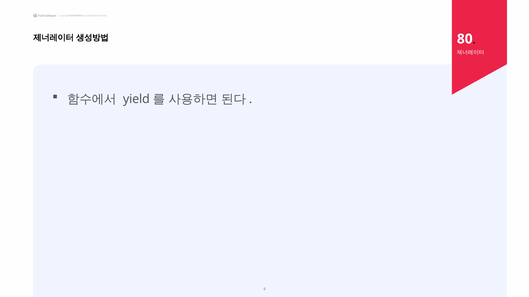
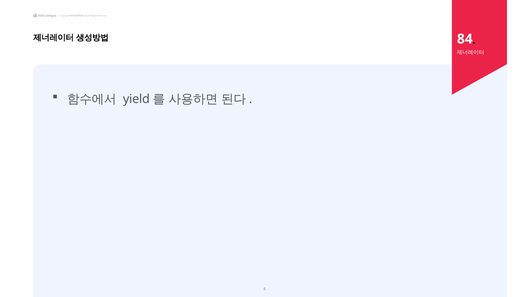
80: 80 -> 84
